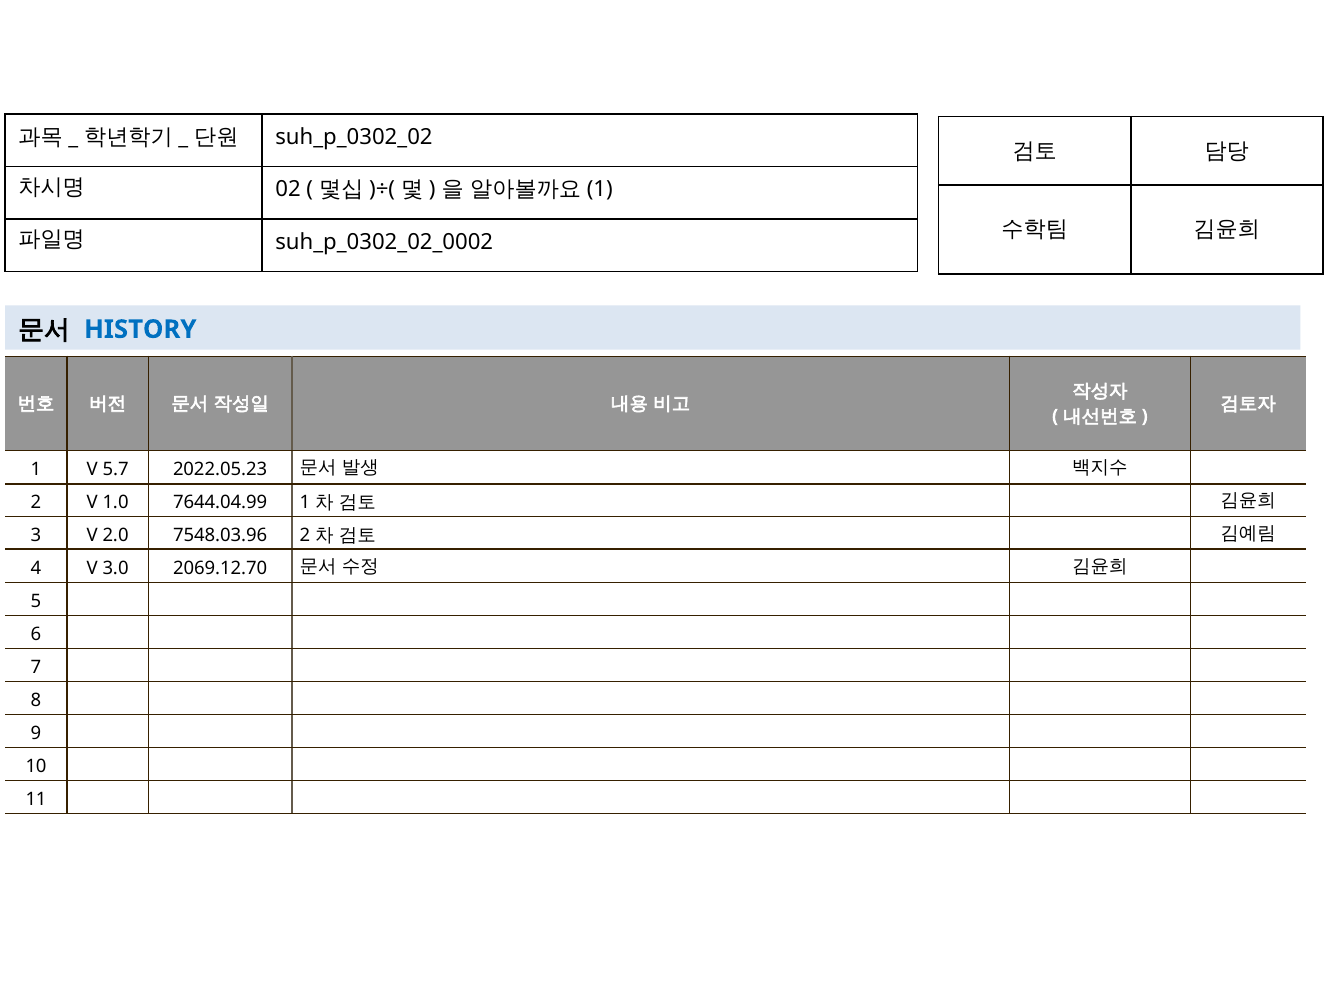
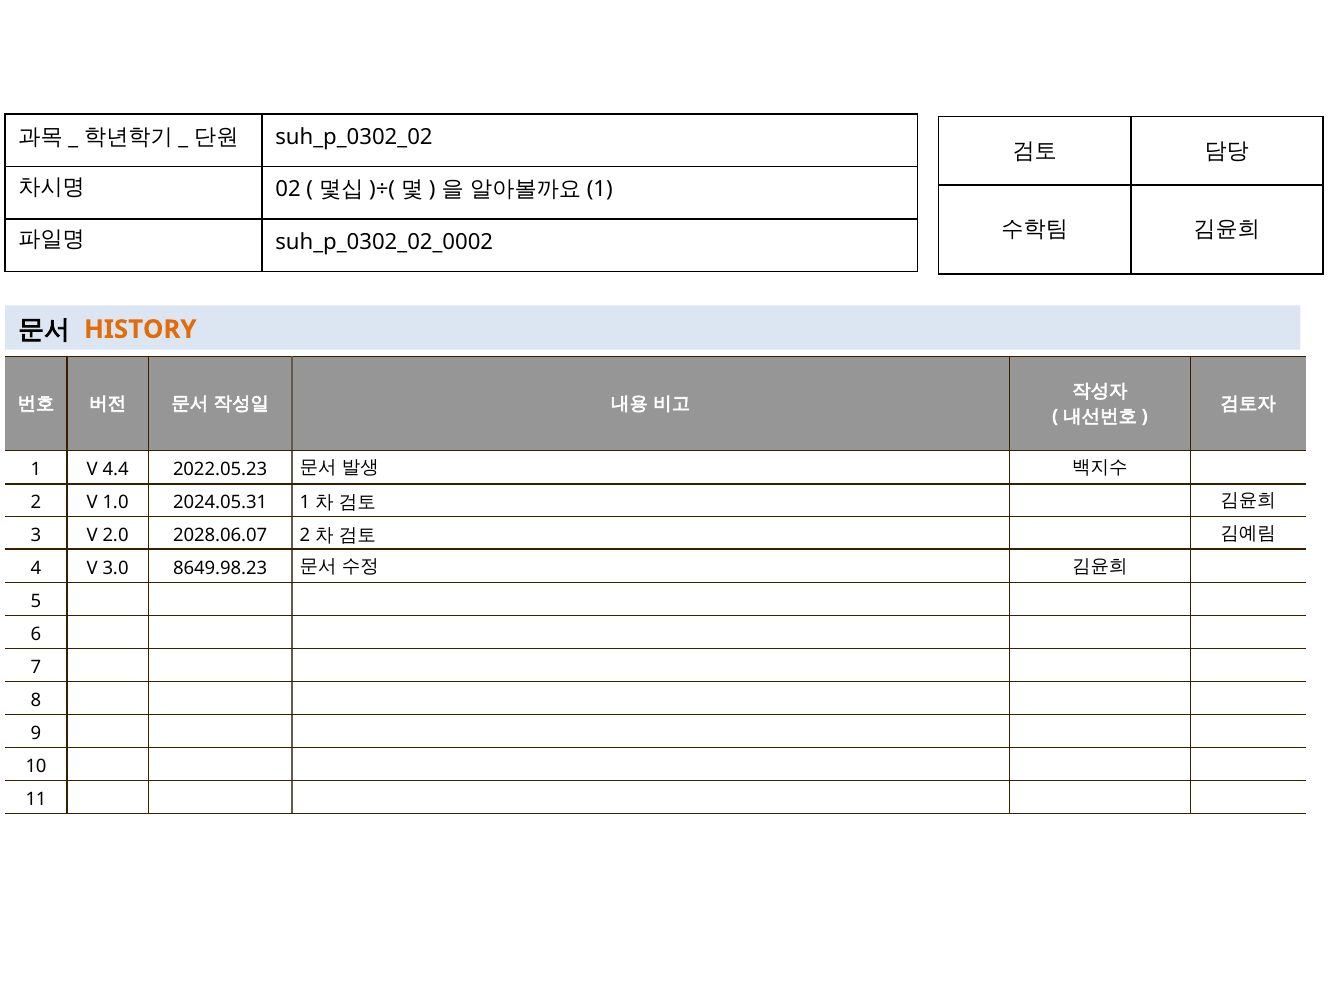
HISTORY colour: blue -> orange
5.7: 5.7 -> 4.4
7644.04.99: 7644.04.99 -> 2024.05.31
7548.03.96: 7548.03.96 -> 2028.06.07
2069.12.70: 2069.12.70 -> 8649.98.23
